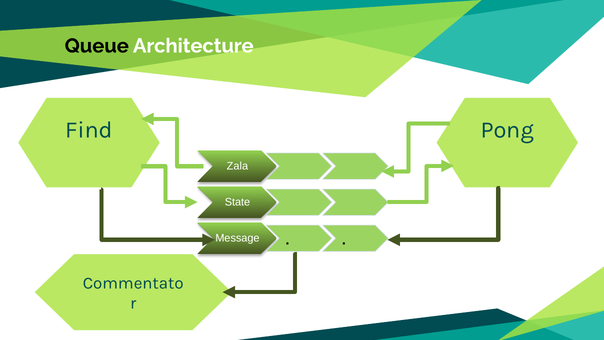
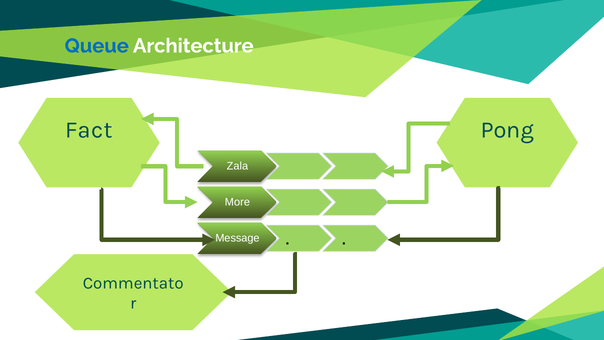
Queue colour: black -> blue
Find: Find -> Fact
State: State -> More
